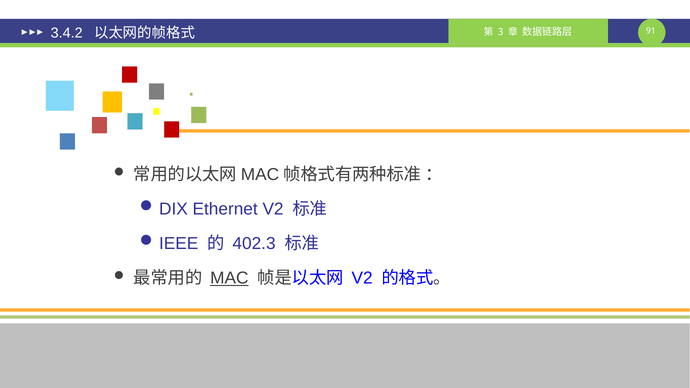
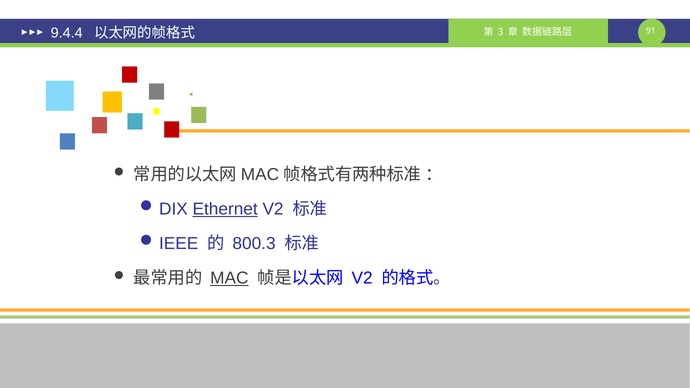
3.4.2: 3.4.2 -> 9.4.4
Ethernet underline: none -> present
402.3: 402.3 -> 800.3
